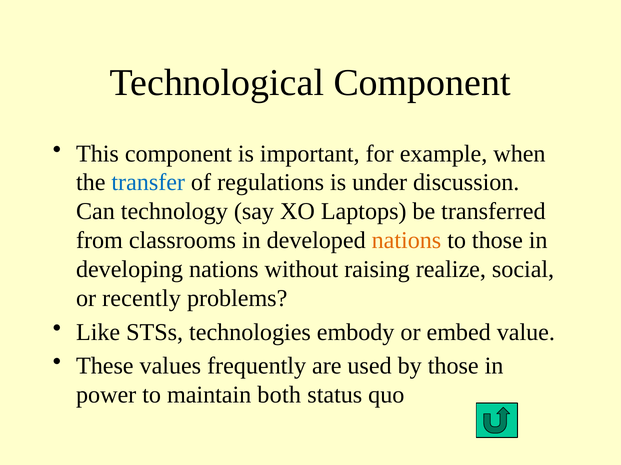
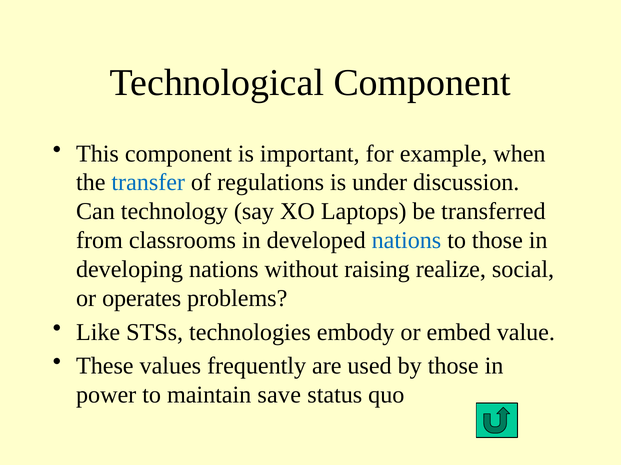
nations at (406, 241) colour: orange -> blue
recently: recently -> operates
both: both -> save
